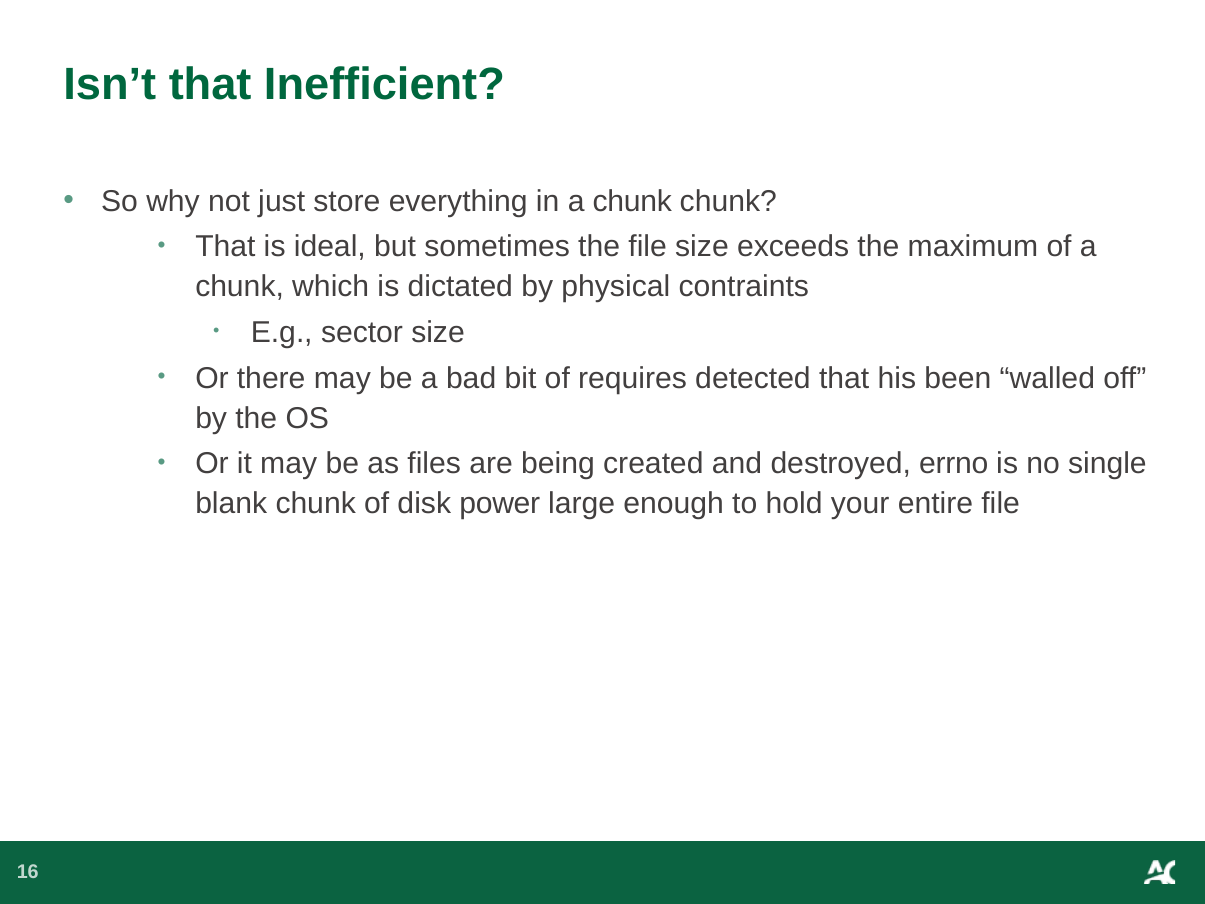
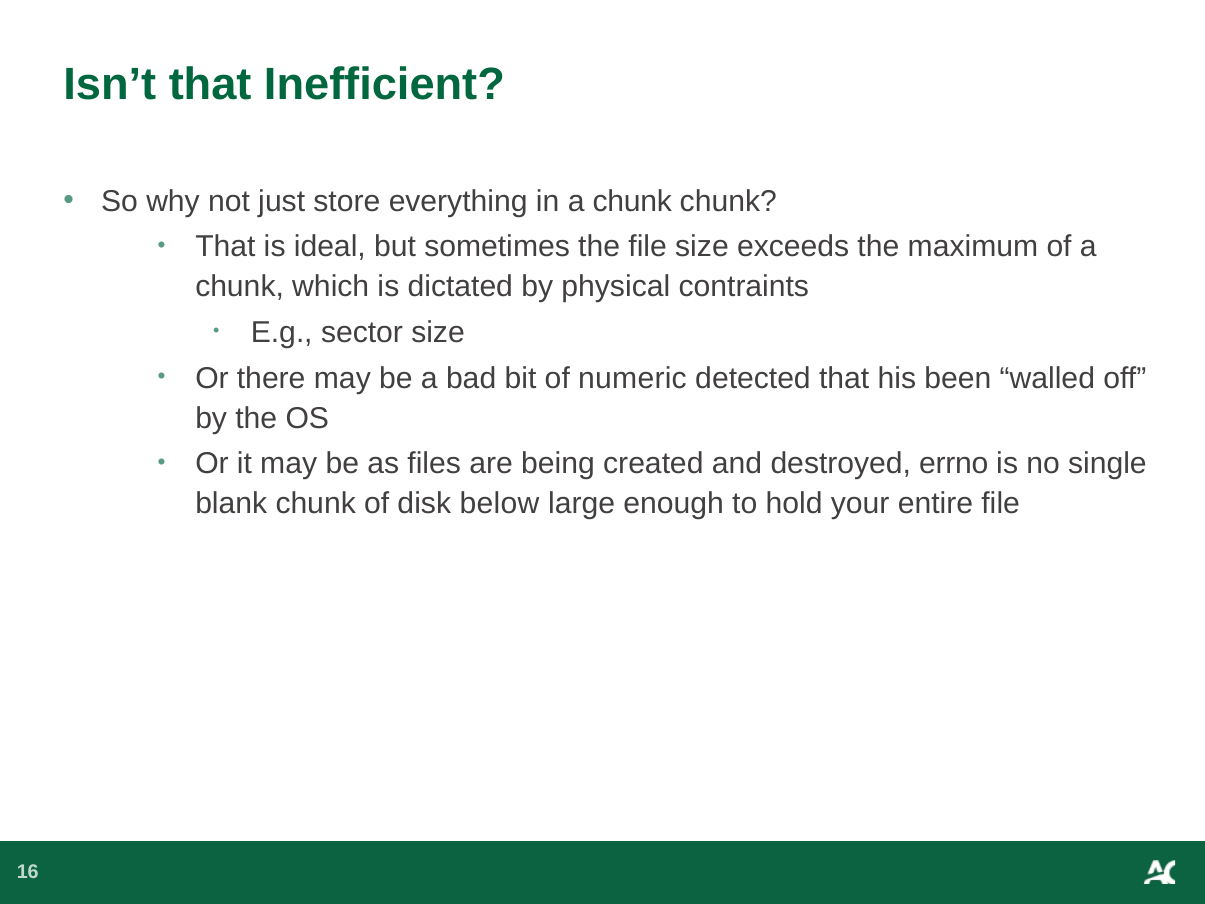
requires: requires -> numeric
power: power -> below
